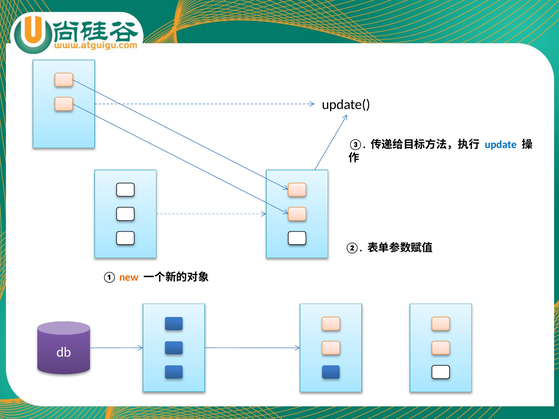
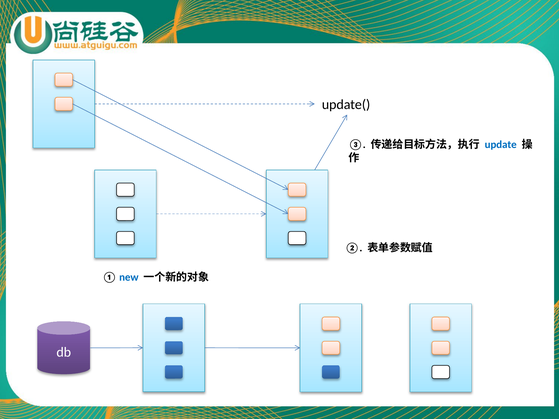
new colour: orange -> blue
